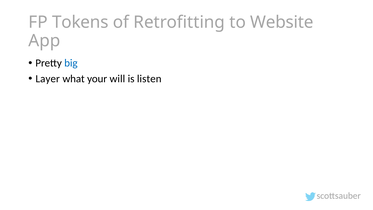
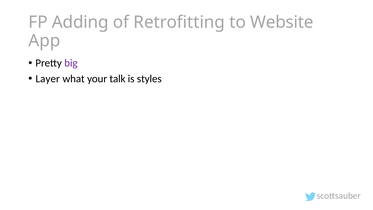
Tokens: Tokens -> Adding
big colour: blue -> purple
will: will -> talk
listen: listen -> styles
